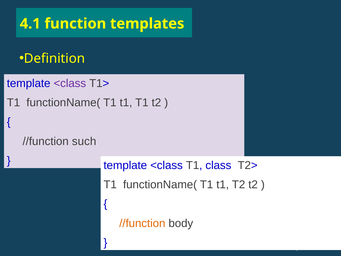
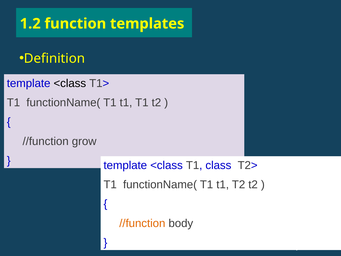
4.1: 4.1 -> 1.2
<class at (70, 83) colour: purple -> black
such: such -> grow
